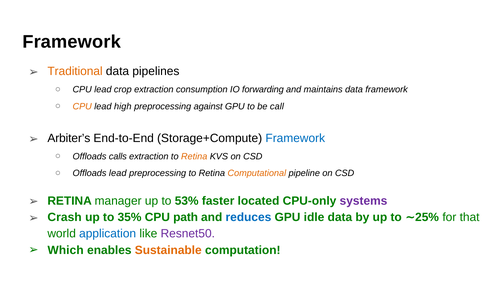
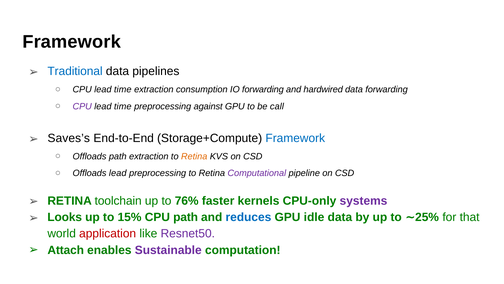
Traditional colour: orange -> blue
crop at (123, 89): crop -> time
maintains: maintains -> hardwired
data framework: framework -> forwarding
CPU at (82, 106) colour: orange -> purple
high at (123, 106): high -> time
Arbiter’s: Arbiter’s -> Saves’s
Offloads calls: calls -> path
Computational colour: orange -> purple
manager: manager -> toolchain
53%: 53% -> 76%
located: located -> kernels
Crash: Crash -> Looks
35%: 35% -> 15%
application colour: blue -> red
Which: Which -> Attach
Sustainable colour: orange -> purple
